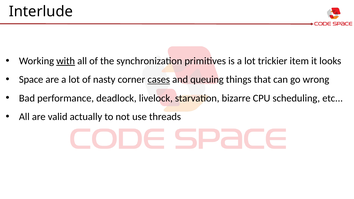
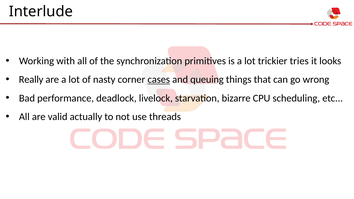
with underline: present -> none
item: item -> tries
Space: Space -> Really
